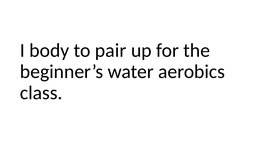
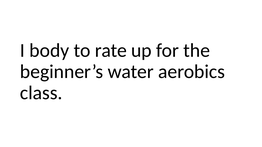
pair: pair -> rate
